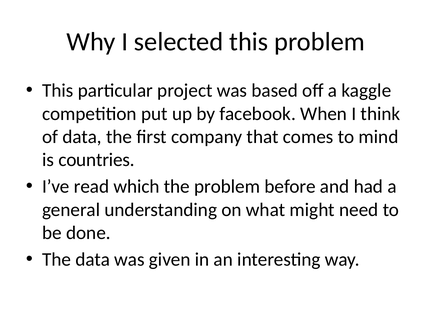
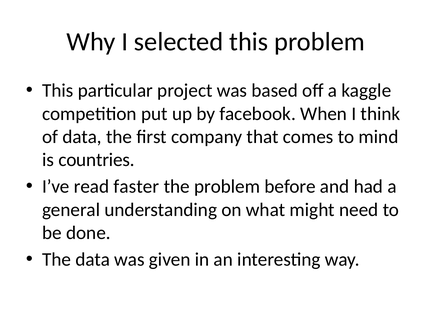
which: which -> faster
